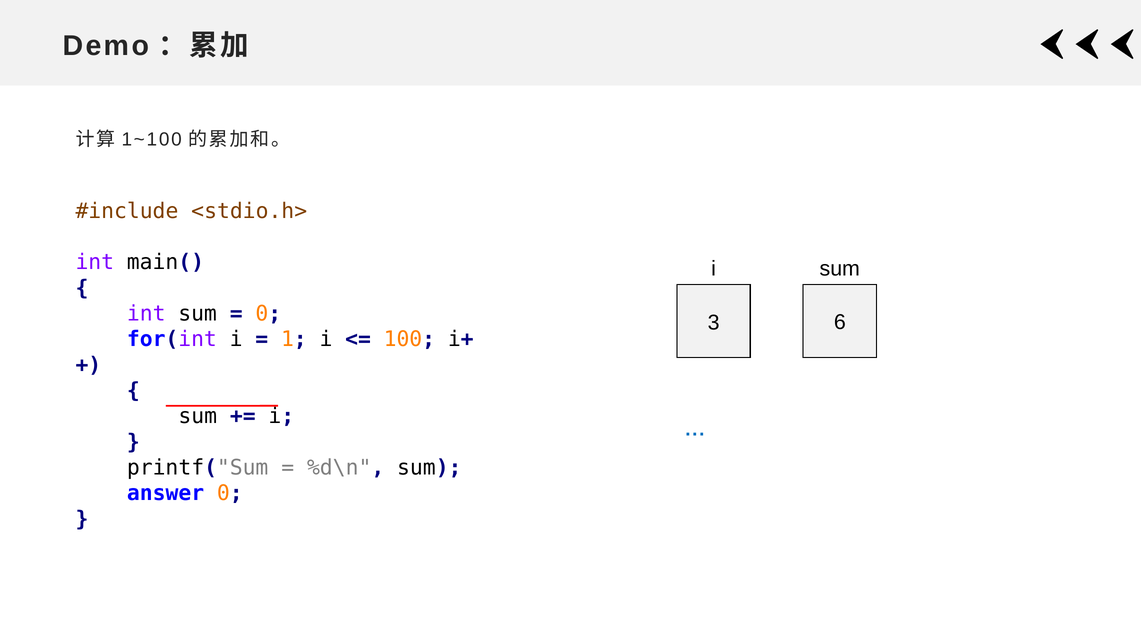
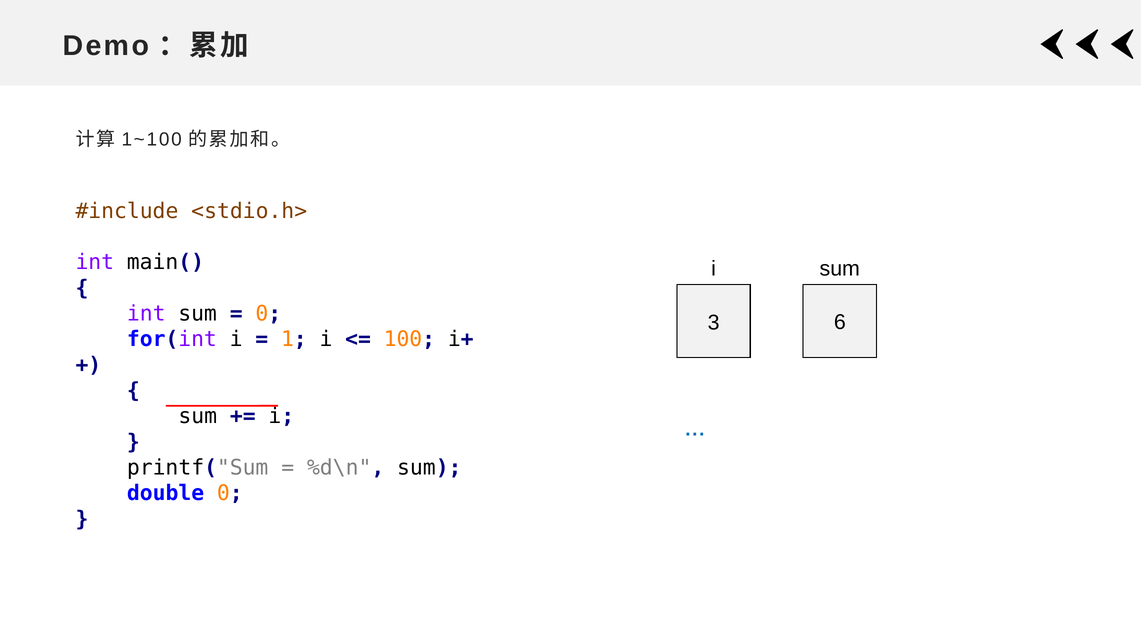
answer: answer -> double
